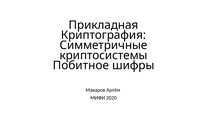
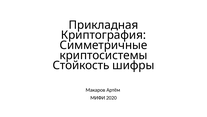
Побитное: Побитное -> Стойкость
